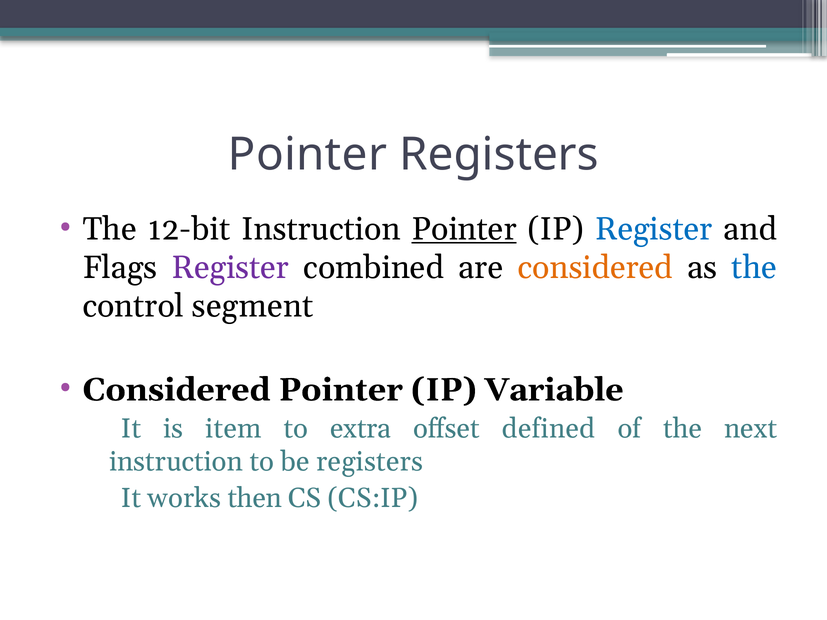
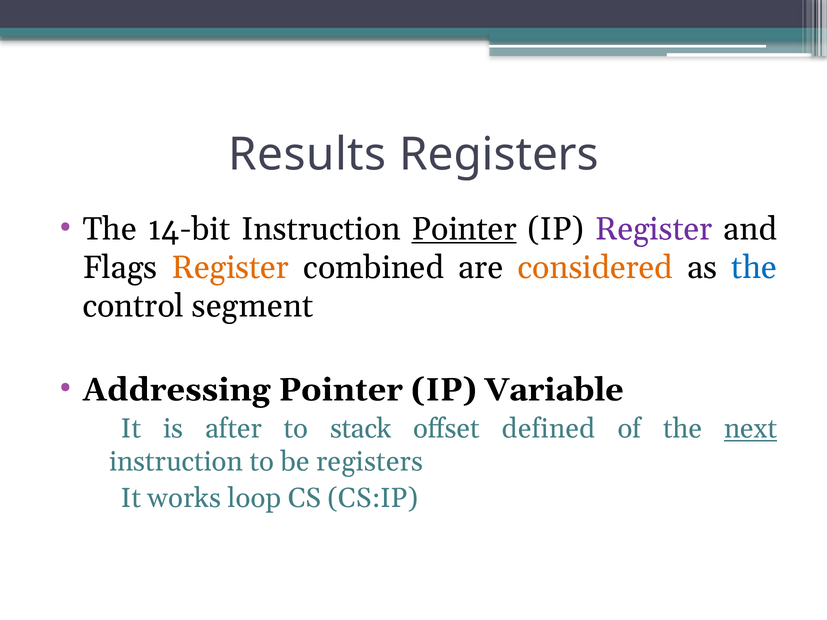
Pointer at (307, 155): Pointer -> Results
12-bit: 12-bit -> 14-bit
Register at (654, 229) colour: blue -> purple
Register at (230, 268) colour: purple -> orange
Considered at (177, 390): Considered -> Addressing
item: item -> after
extra: extra -> stack
next underline: none -> present
then: then -> loop
